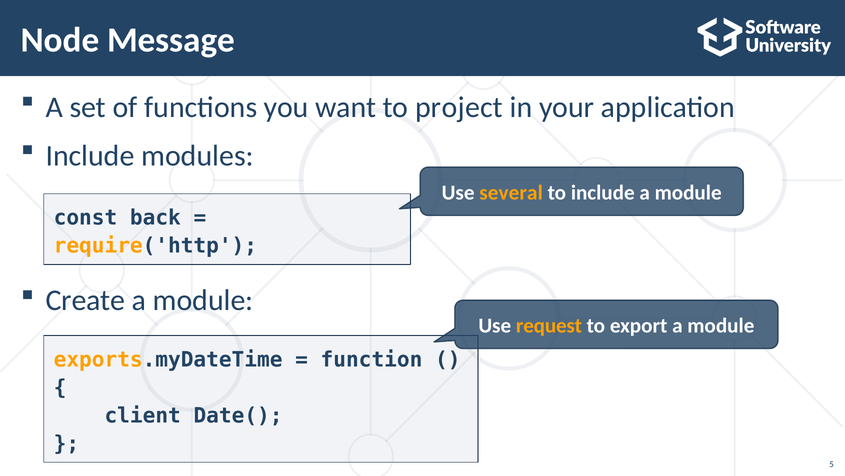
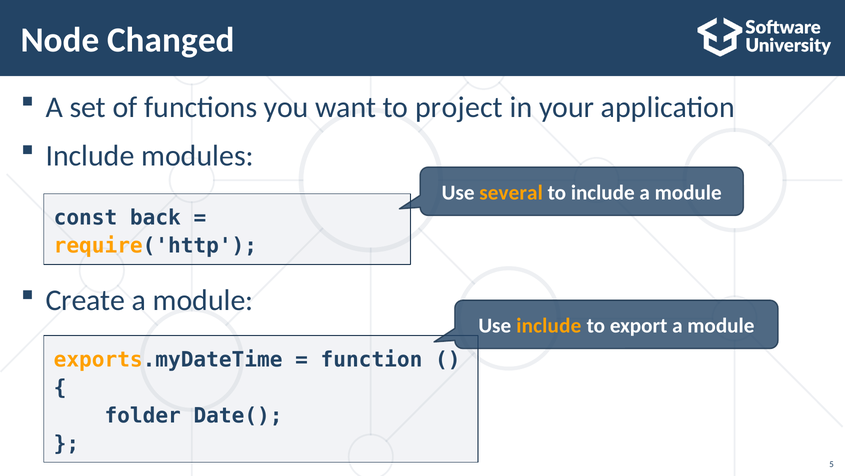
Message: Message -> Changed
Use request: request -> include
client: client -> folder
